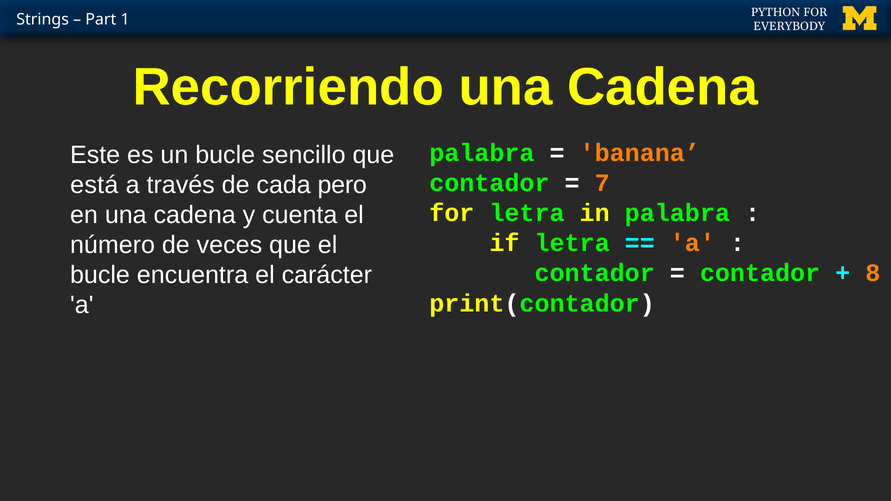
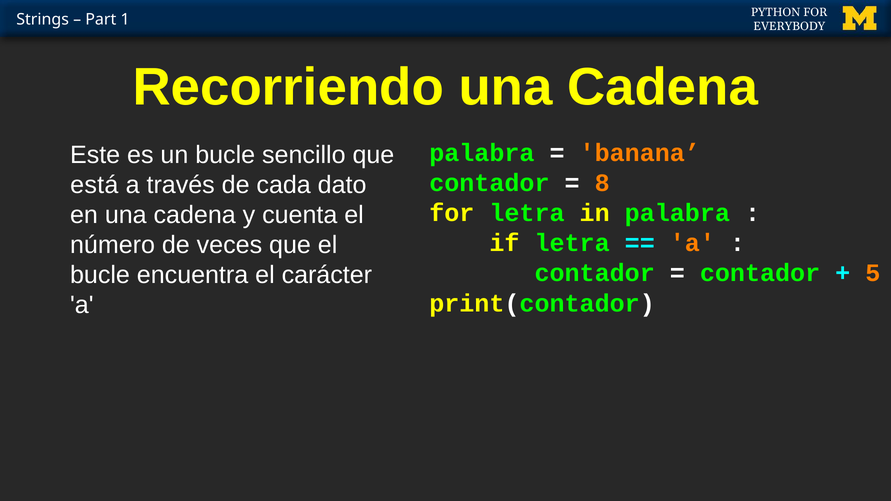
pero: pero -> dato
7: 7 -> 8
8: 8 -> 5
